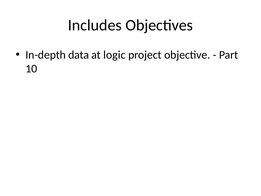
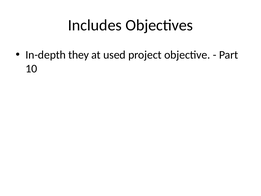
data: data -> they
logic: logic -> used
